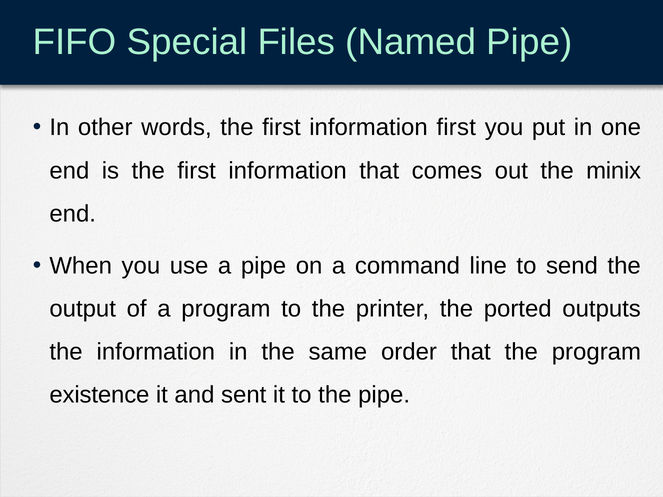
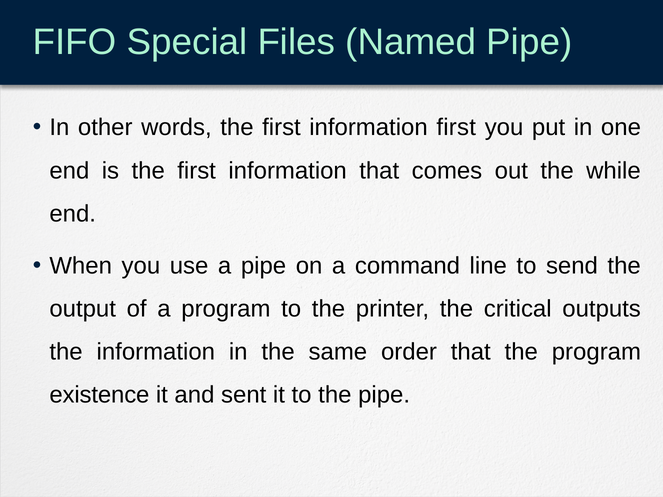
minix: minix -> while
ported: ported -> critical
